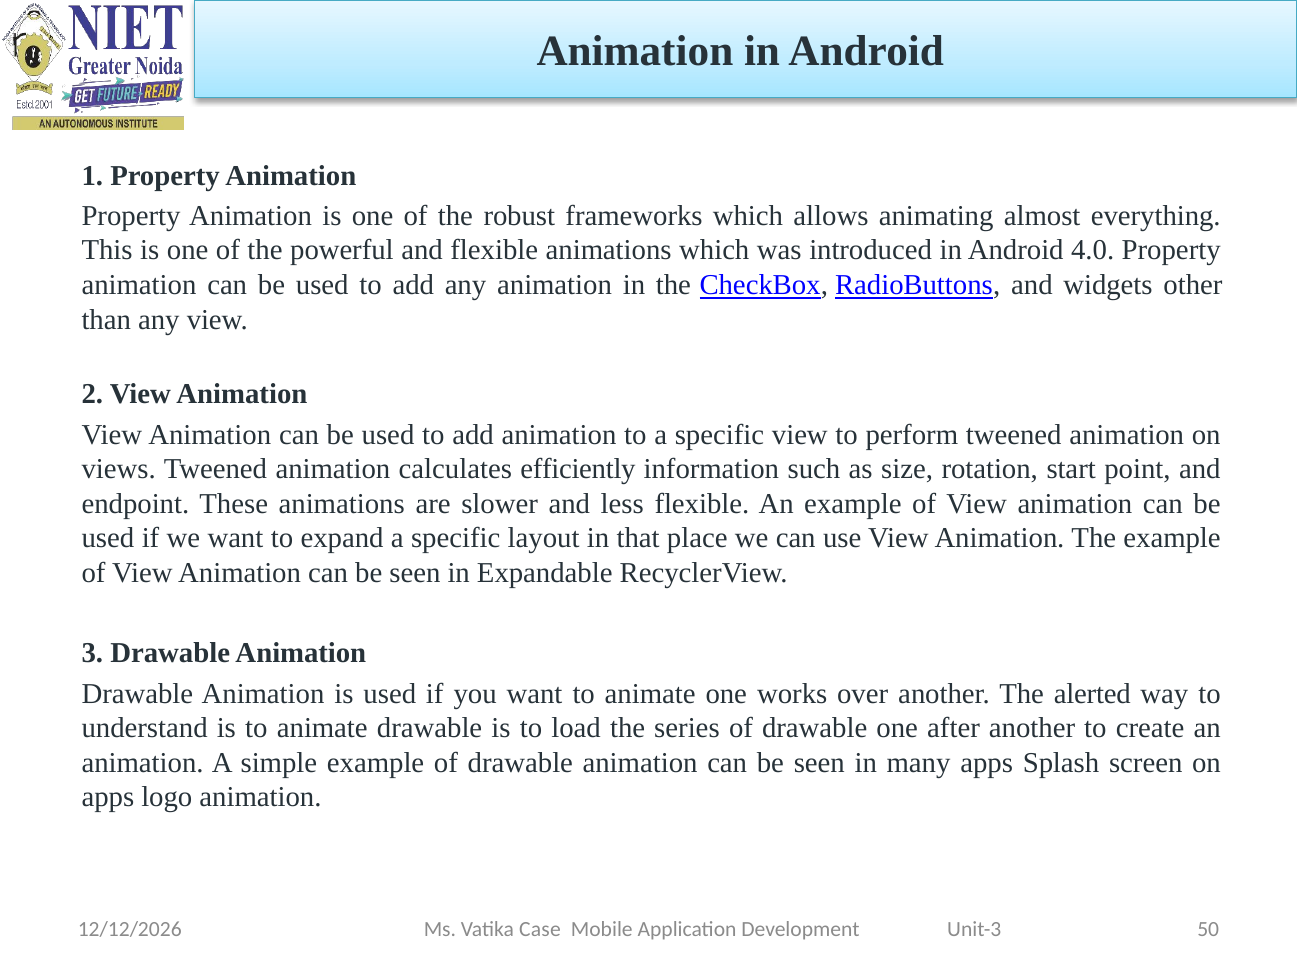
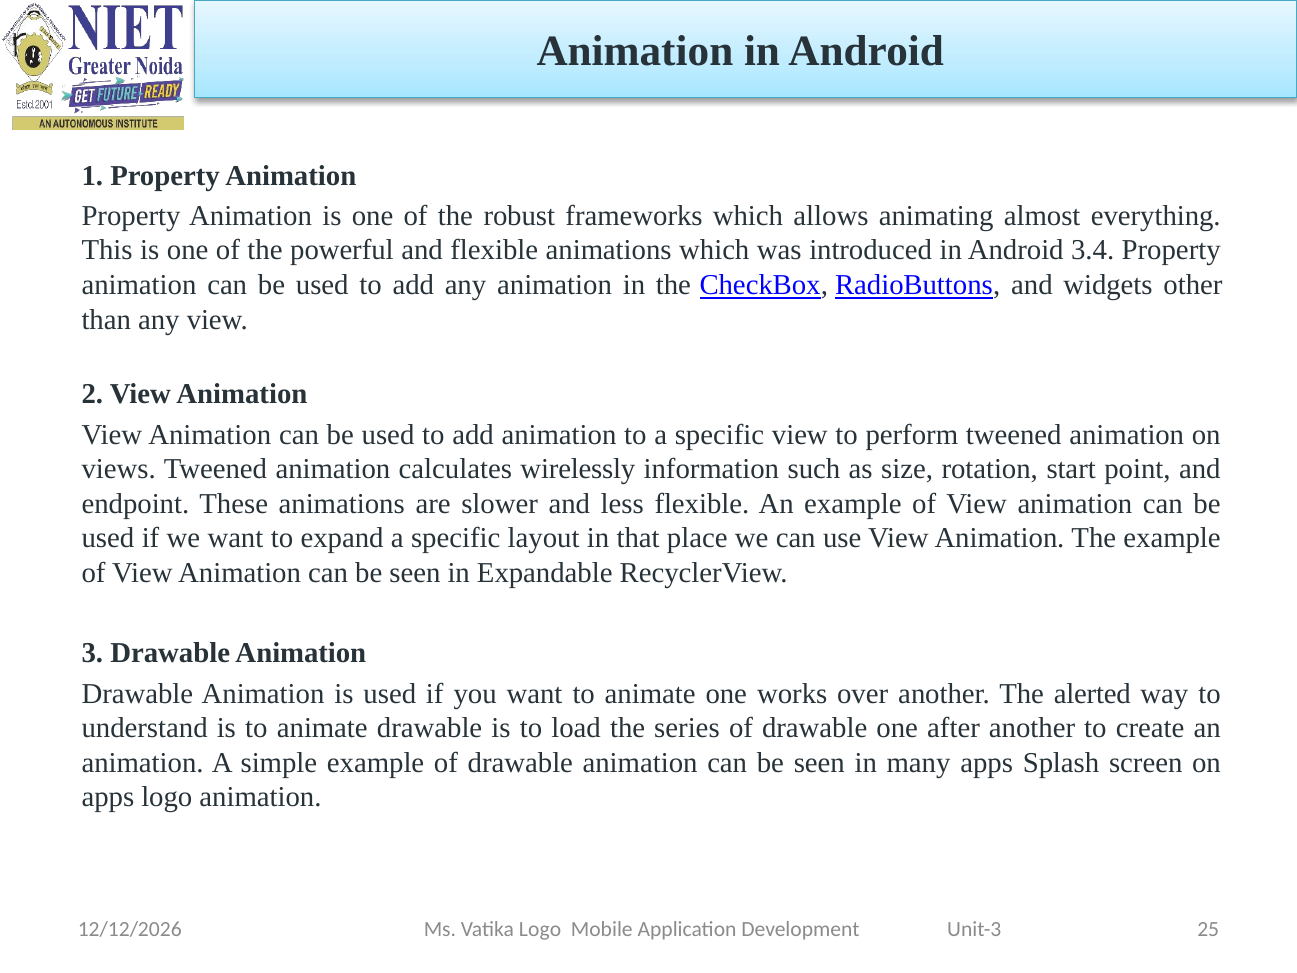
4.0: 4.0 -> 3.4
efficiently: efficiently -> wirelessly
50: 50 -> 25
Vatika Case: Case -> Logo
